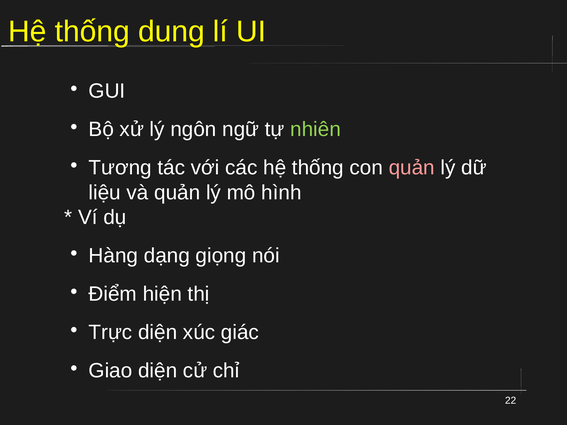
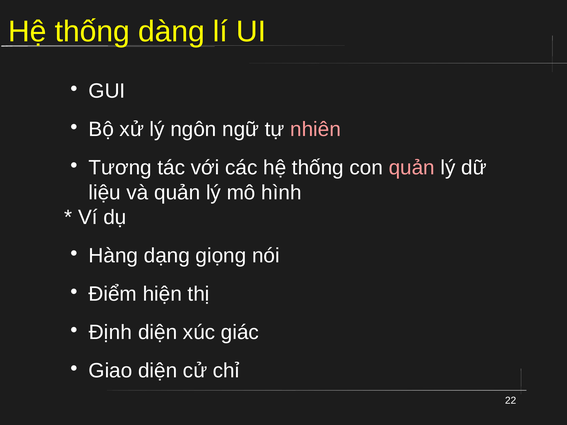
dung: dung -> dàng
nhiên colour: light green -> pink
Trực: Trực -> Định
